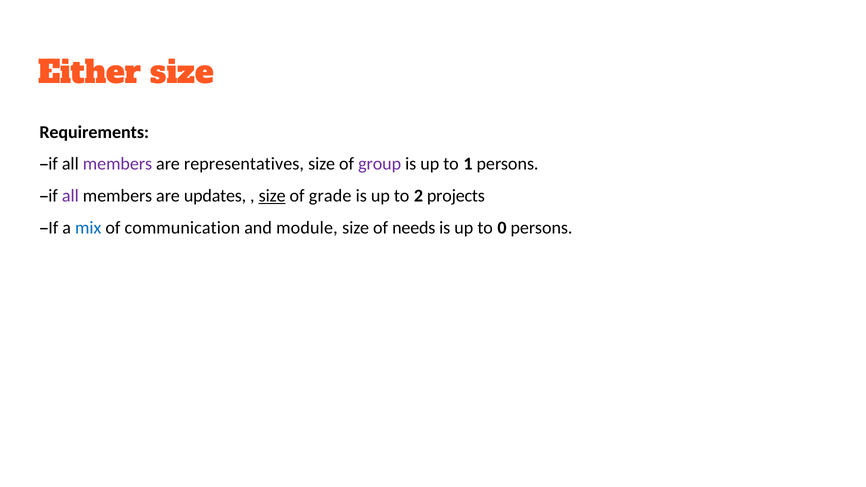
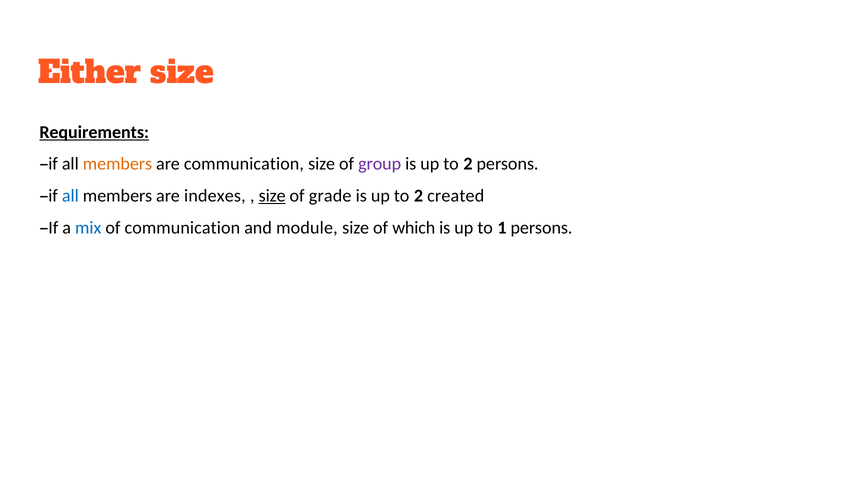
Requirements underline: none -> present
members at (117, 164) colour: purple -> orange
are representatives: representatives -> communication
1 at (468, 164): 1 -> 2
all at (70, 196) colour: purple -> blue
updates: updates -> indexes
projects: projects -> created
needs: needs -> which
0: 0 -> 1
